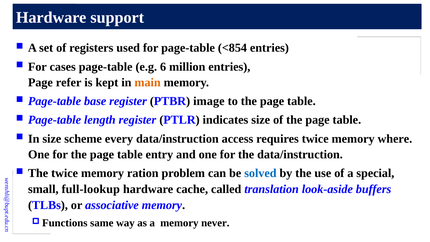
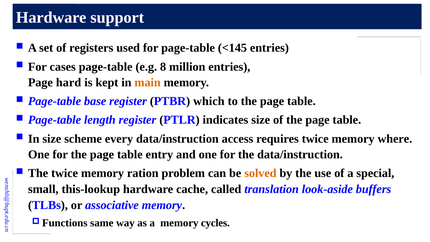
<854: <854 -> <145
6: 6 -> 8
refer: refer -> hard
image: image -> which
solved colour: blue -> orange
full-lookup: full-lookup -> this-lookup
never: never -> cycles
